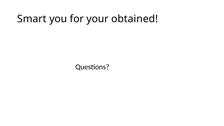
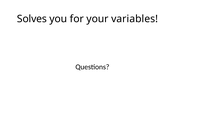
Smart: Smart -> Solves
obtained: obtained -> variables
